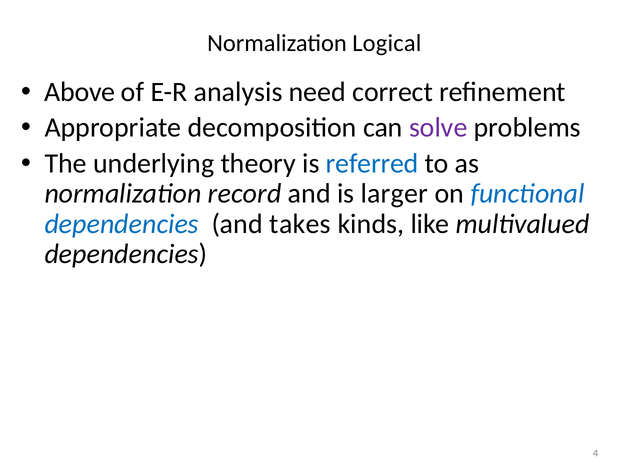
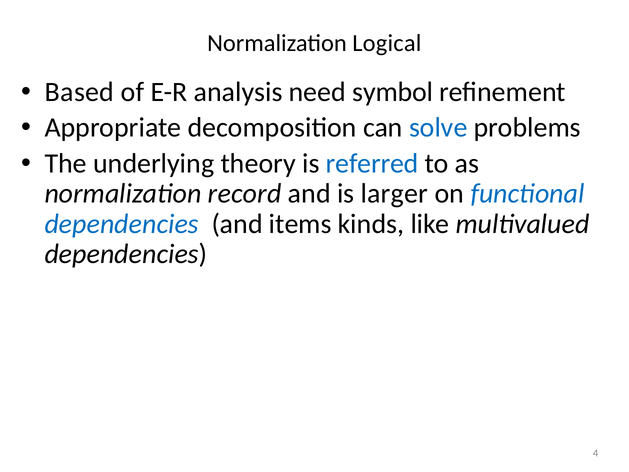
Above: Above -> Based
correct: correct -> symbol
solve colour: purple -> blue
takes: takes -> items
